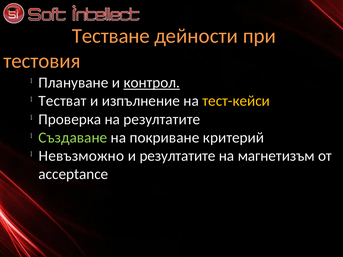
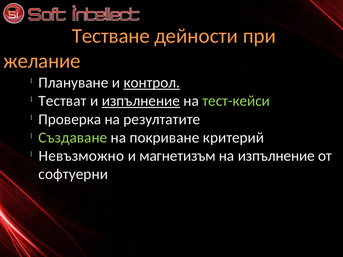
тестовия: тестовия -> желание
изпълнение at (141, 101) underline: none -> present
тест-кейси colour: yellow -> light green
и резултатите: резултатите -> магнетизъм
на магнетизъм: магнетизъм -> изпълнение
acceptance: acceptance -> софтуерни
